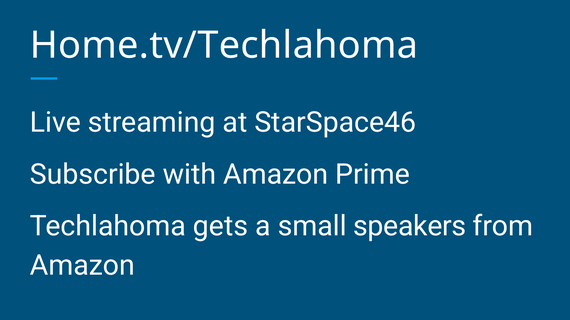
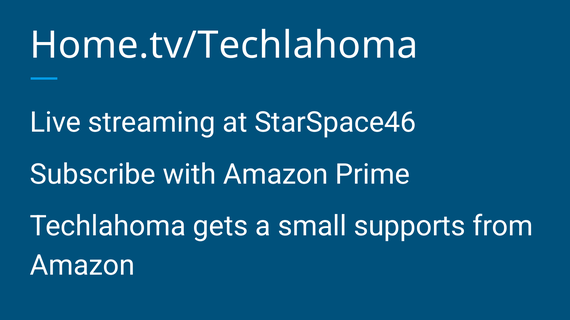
speakers: speakers -> supports
